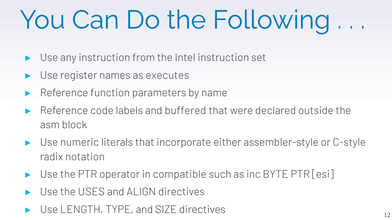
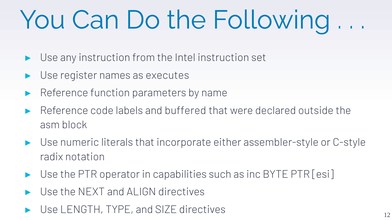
compatible: compatible -> capabilities
USES: USES -> NEXT
